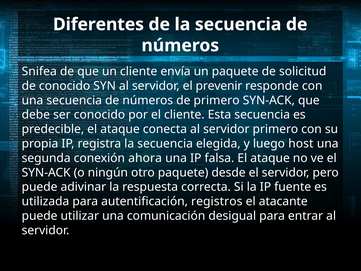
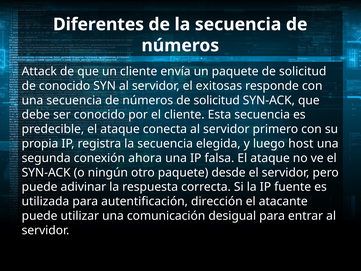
Snifea: Snifea -> Attack
prevenir: prevenir -> exitosas
números de primero: primero -> solicitud
registros: registros -> dirección
